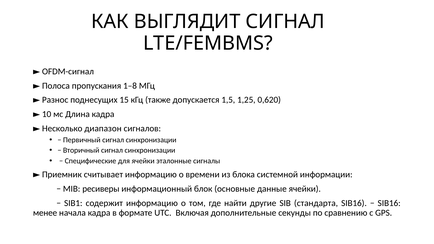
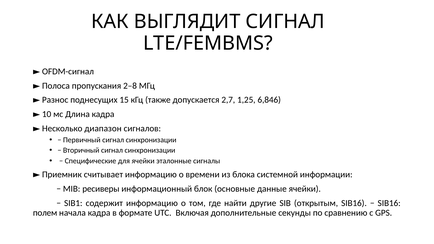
1–8: 1–8 -> 2–8
1,5: 1,5 -> 2,7
0,620: 0,620 -> 6,846
стандарта: стандарта -> открытым
менее: менее -> полем
